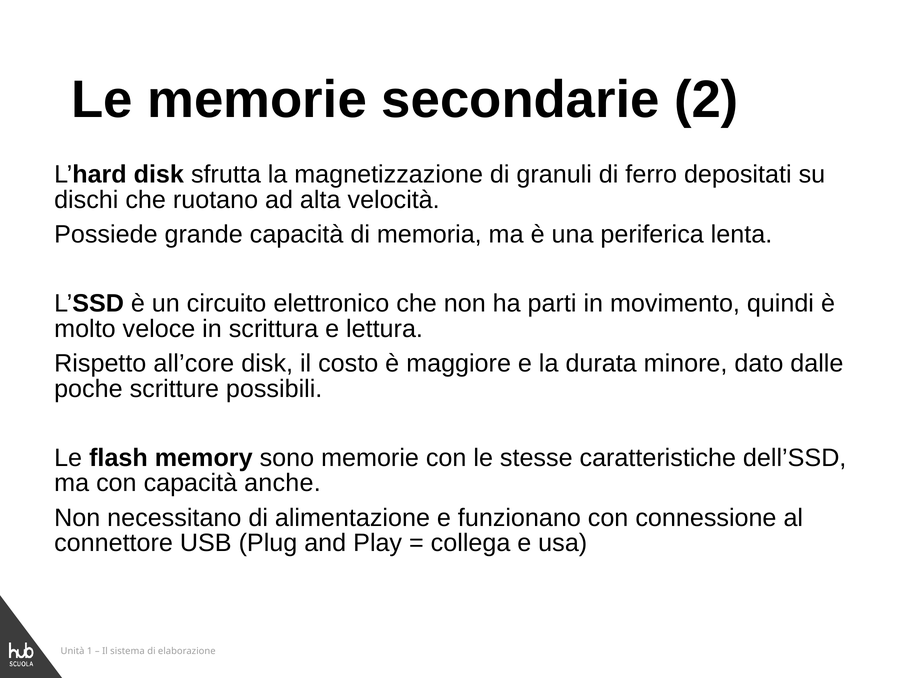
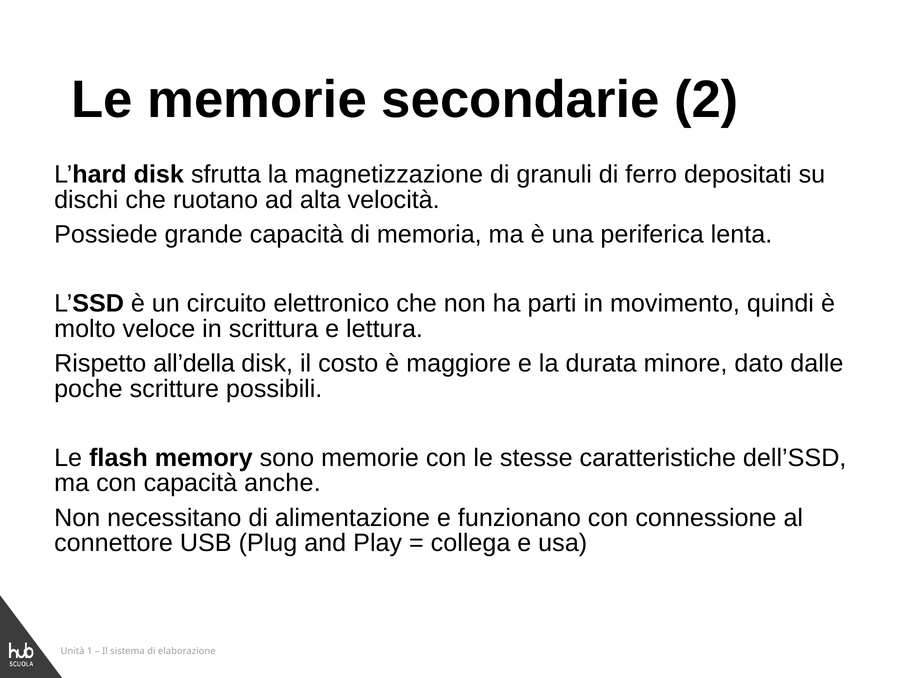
all’core: all’core -> all’della
